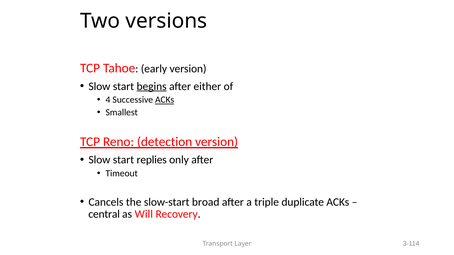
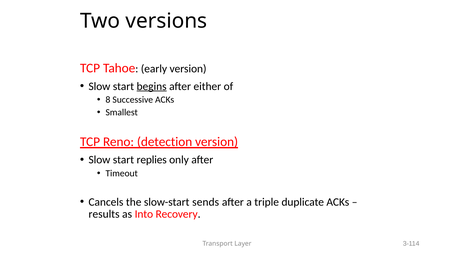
4: 4 -> 8
ACKs at (165, 100) underline: present -> none
broad: broad -> sends
central: central -> results
Will: Will -> Into
